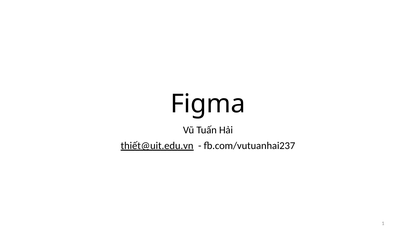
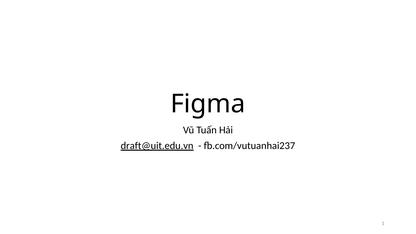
thiết@uit.edu.vn: thiết@uit.edu.vn -> draft@uit.edu.vn
